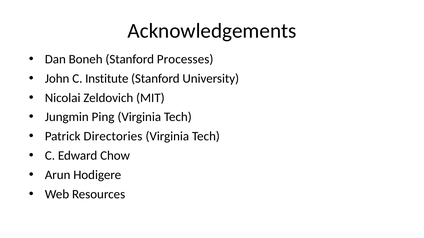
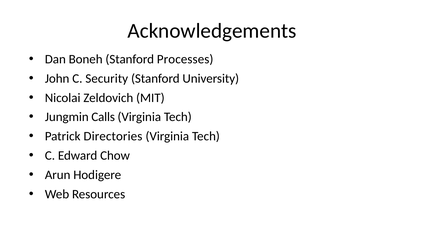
Institute: Institute -> Security
Ping: Ping -> Calls
